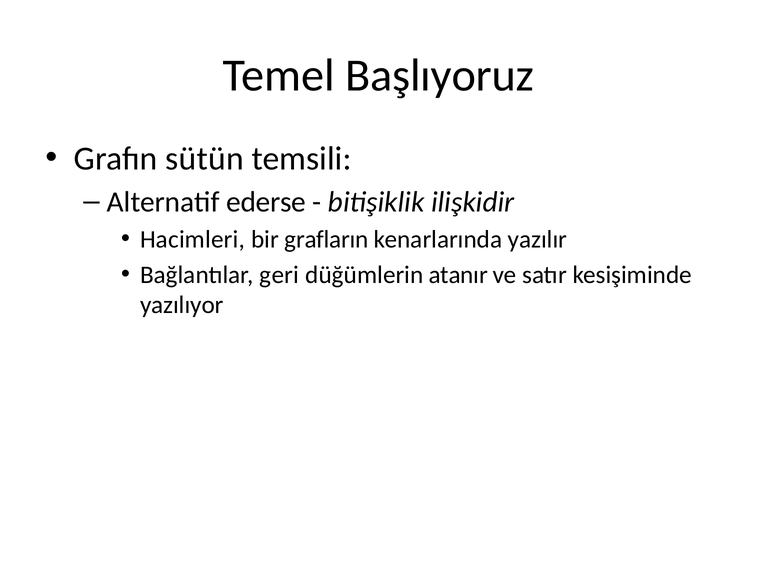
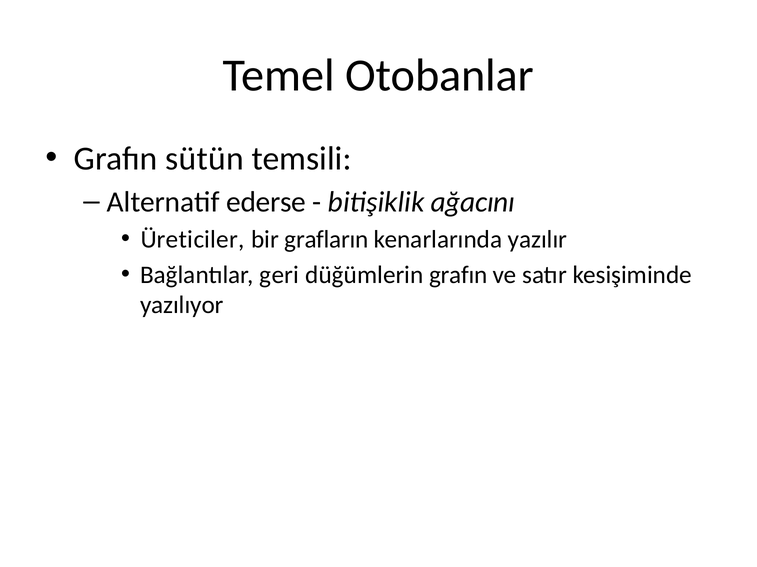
Başlıyoruz: Başlıyoruz -> Otobanlar
ilişkidir: ilişkidir -> ağacını
Hacimleri: Hacimleri -> Üreticiler
düğümlerin atanır: atanır -> grafın
